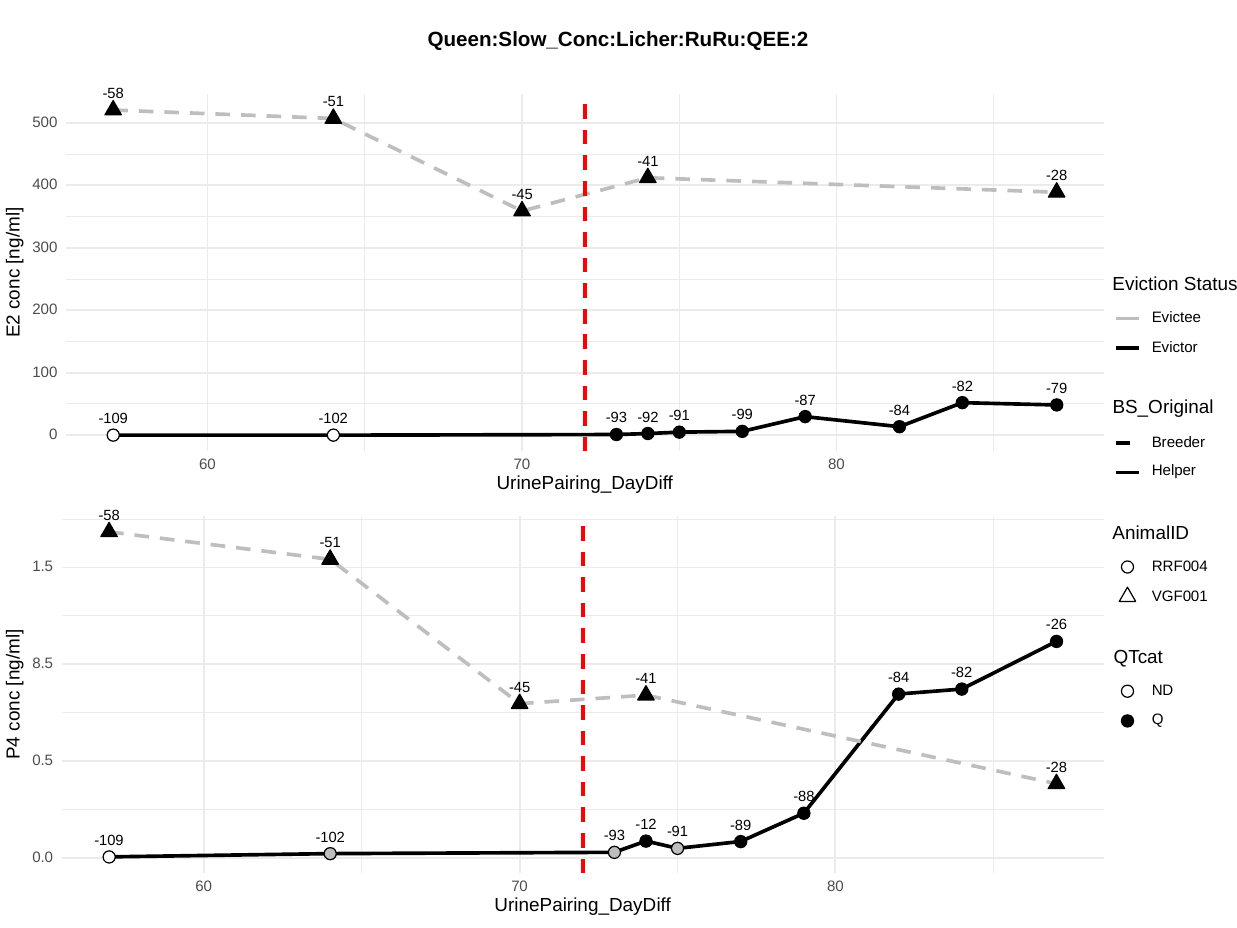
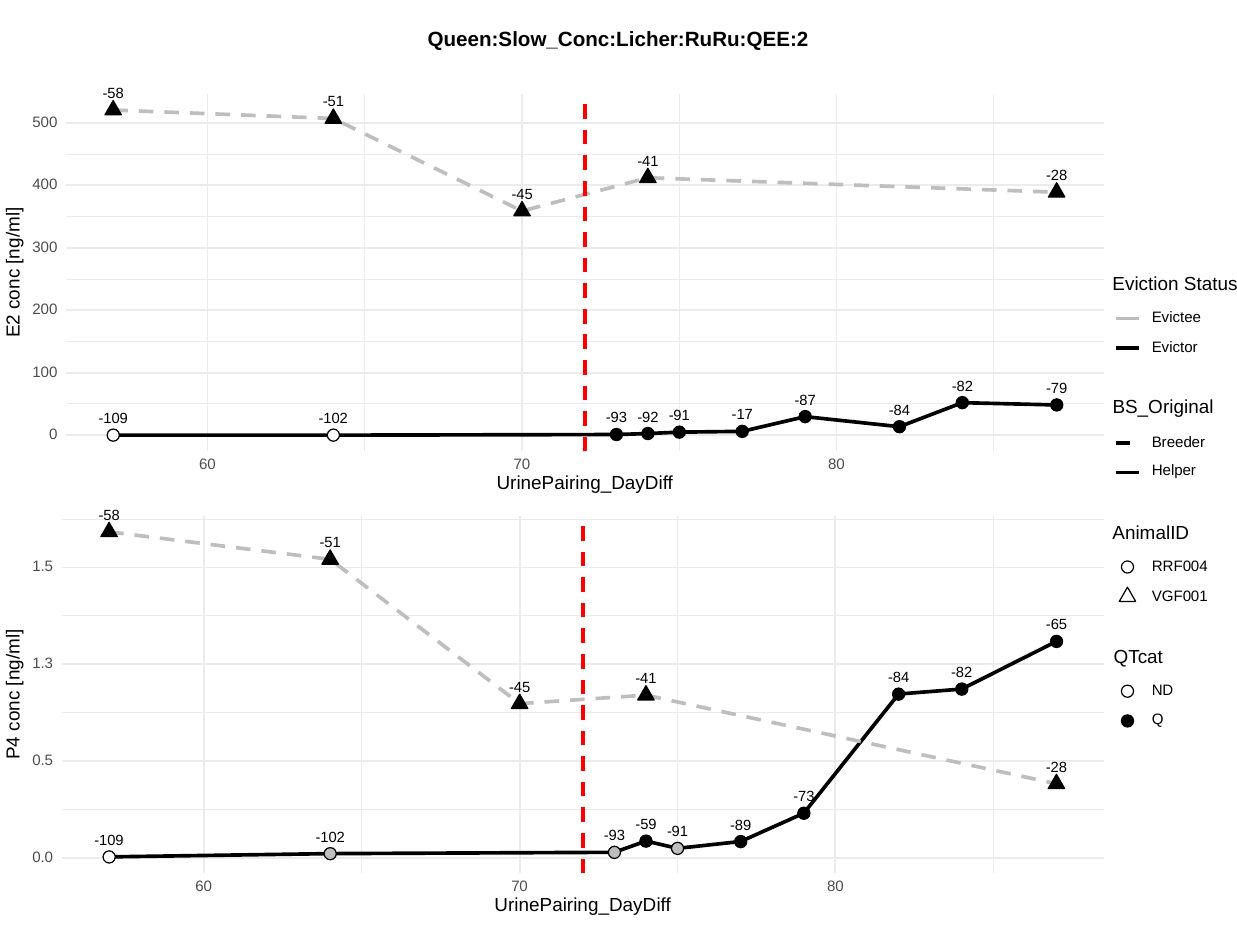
-99: -99 -> -17
-26: -26 -> -65
8.5: 8.5 -> 1.3
-88: -88 -> -73
-12: -12 -> -59
